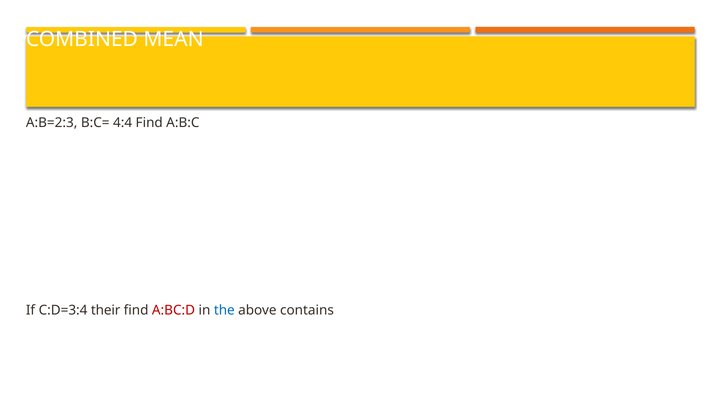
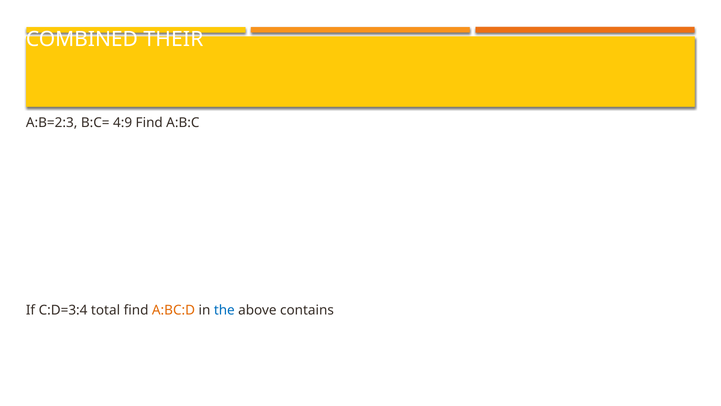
MEAN: MEAN -> THEIR
4:4: 4:4 -> 4:9
their: their -> total
A:BC:D colour: red -> orange
